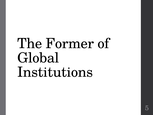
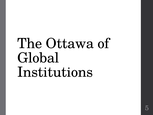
Former: Former -> Ottawa
